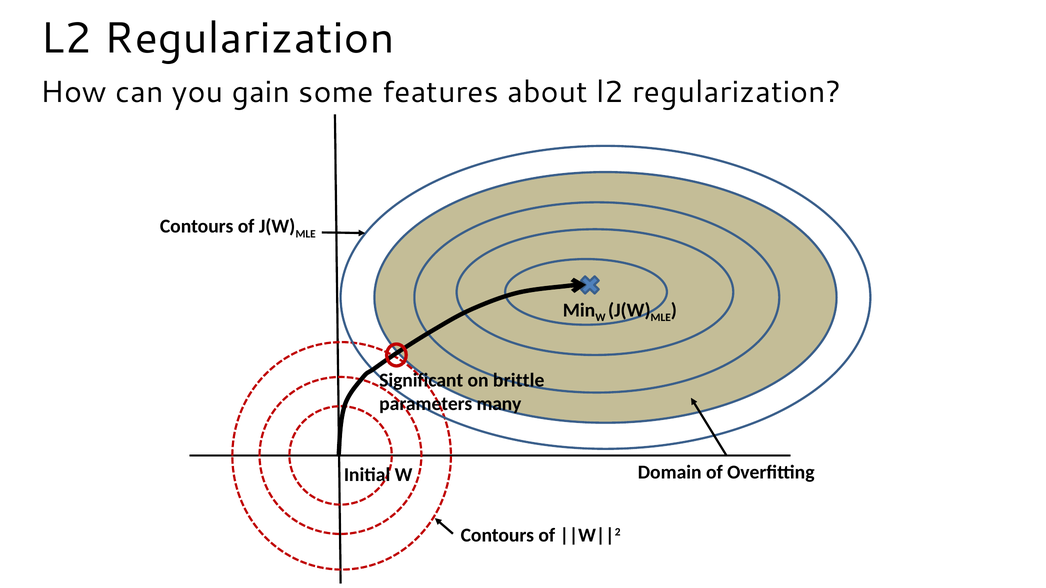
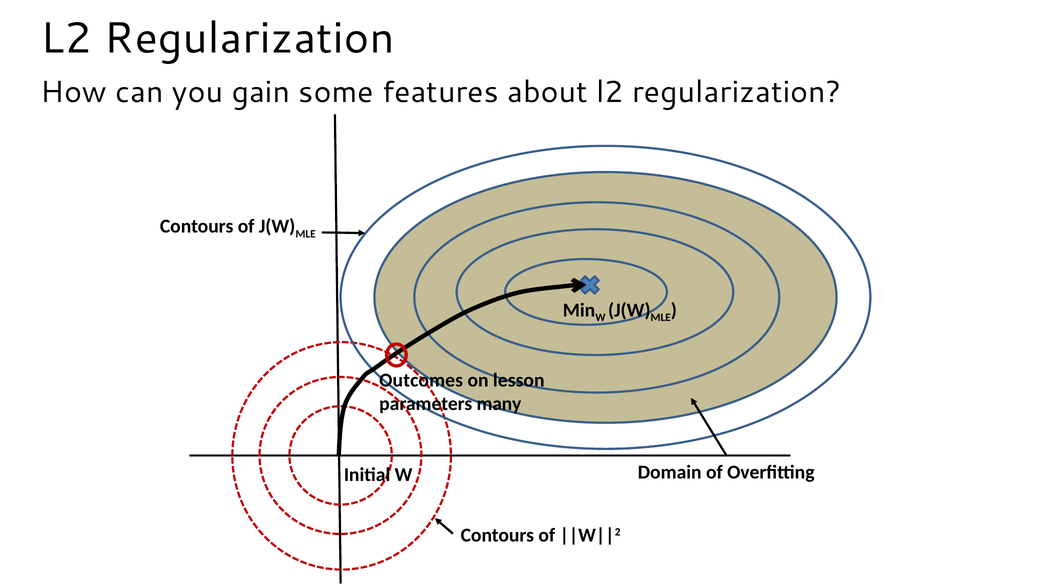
Significant: Significant -> Outcomes
brittle: brittle -> lesson
